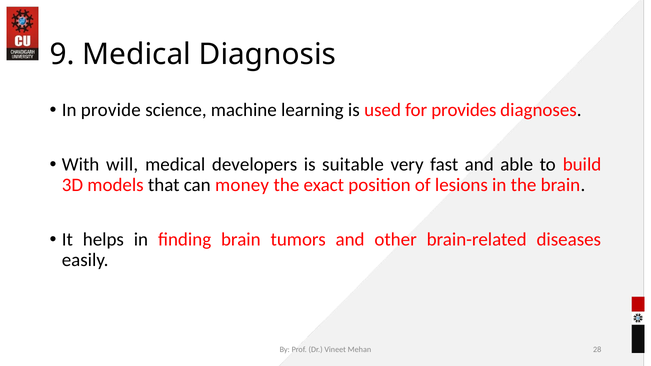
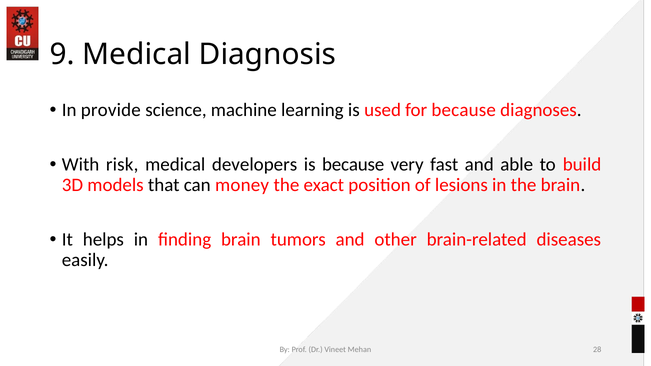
for provides: provides -> because
will: will -> risk
is suitable: suitable -> because
